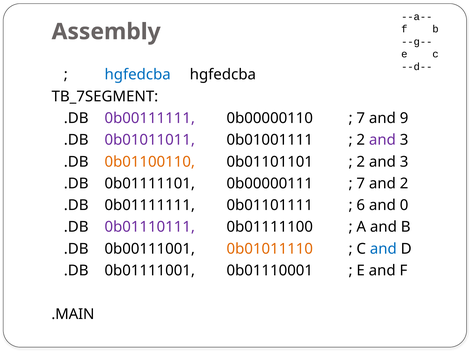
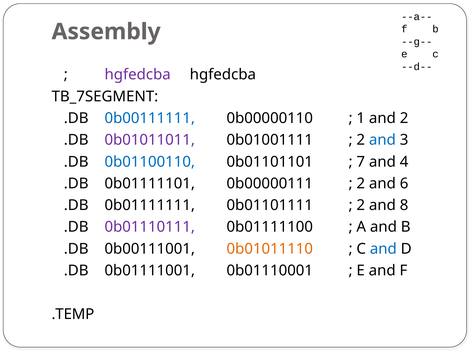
hgfedcba at (138, 75) colour: blue -> purple
0b00111111 colour: purple -> blue
7 at (361, 118): 7 -> 1
and 9: 9 -> 2
and at (382, 140) colour: purple -> blue
0b01100110 colour: orange -> blue
2 at (361, 162): 2 -> 7
3 at (404, 162): 3 -> 4
7 at (361, 184): 7 -> 2
and 2: 2 -> 6
6 at (361, 206): 6 -> 2
0: 0 -> 8
.MAIN: .MAIN -> .TEMP
